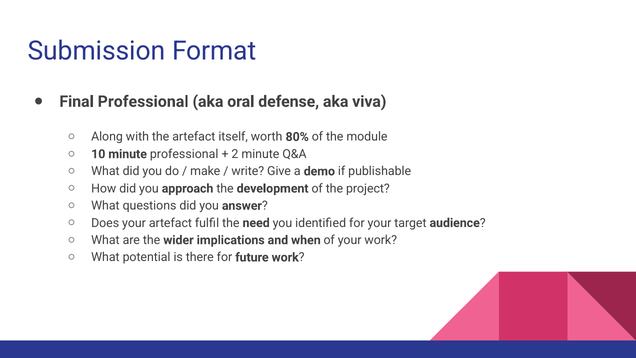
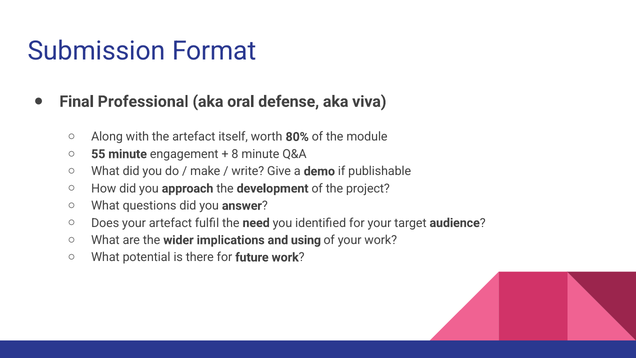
10: 10 -> 55
minute professional: professional -> engagement
2: 2 -> 8
when: when -> using
